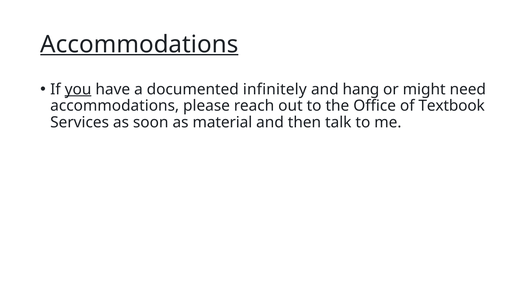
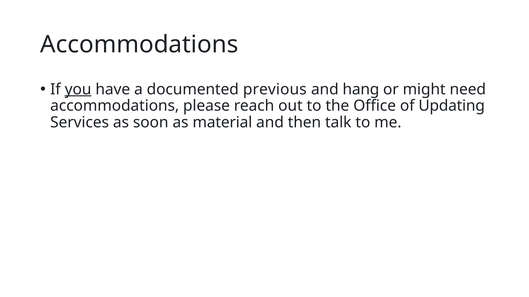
Accommodations at (139, 44) underline: present -> none
infinitely: infinitely -> previous
Textbook: Textbook -> Updating
